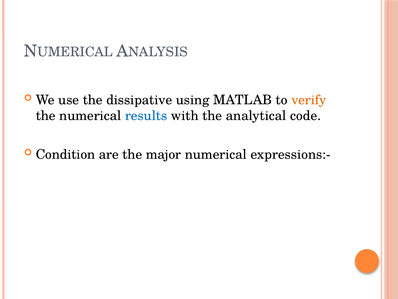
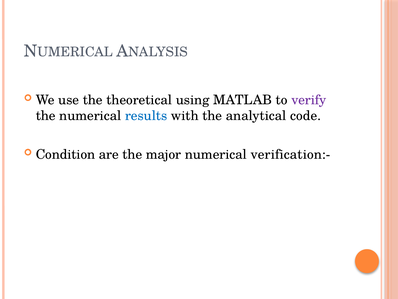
dissipative: dissipative -> theoretical
verify colour: orange -> purple
expressions:-: expressions:- -> verification:-
